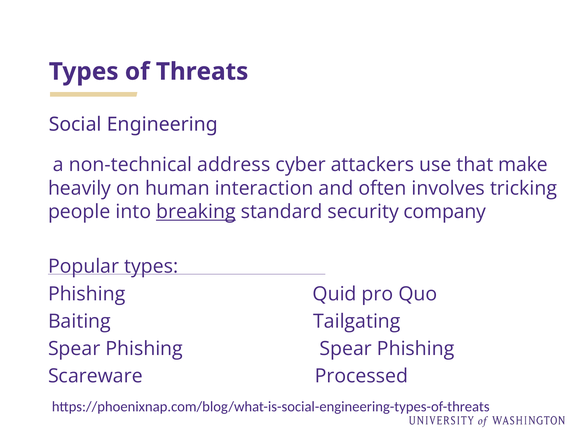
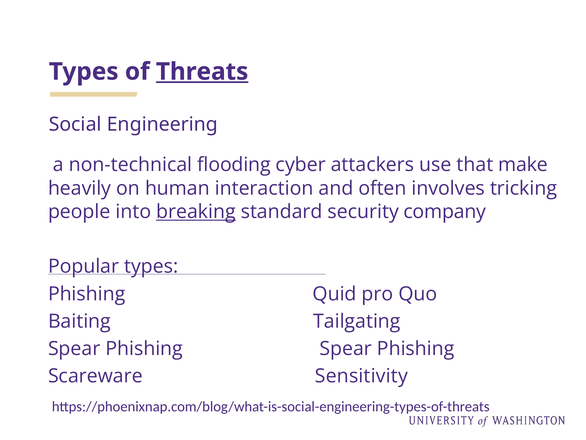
Threats underline: none -> present
address: address -> flooding
Processed: Processed -> Sensitivity
